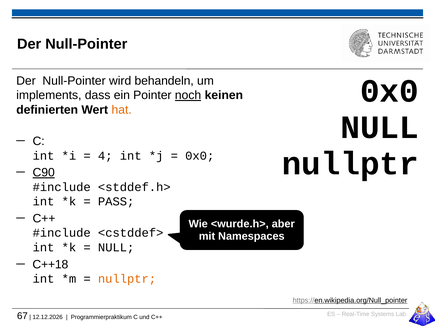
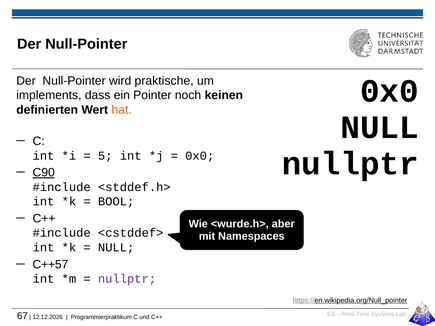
behandeln: behandeln -> praktische
noch underline: present -> none
4: 4 -> 5
PASS: PASS -> BOOL
C++18: C++18 -> C++57
nullptr at (127, 279) colour: orange -> purple
